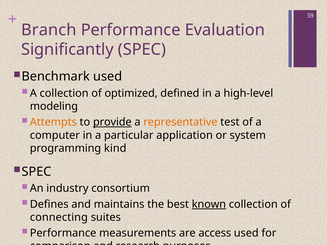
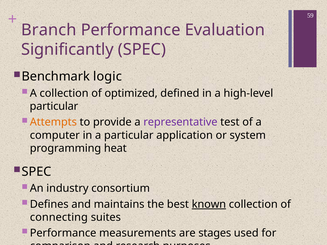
Benchmark used: used -> logic
modeling at (54, 106): modeling -> particular
provide underline: present -> none
representative colour: orange -> purple
kind: kind -> heat
access: access -> stages
